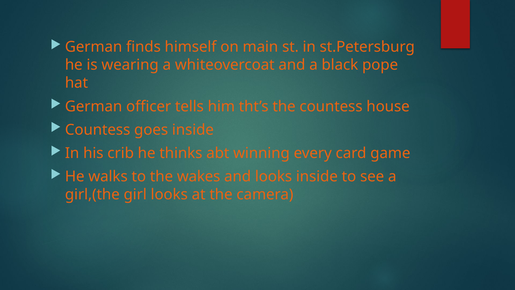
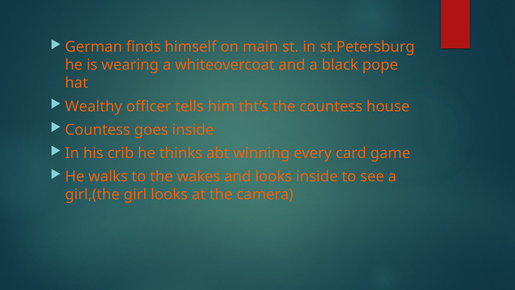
German at (94, 106): German -> Wealthy
